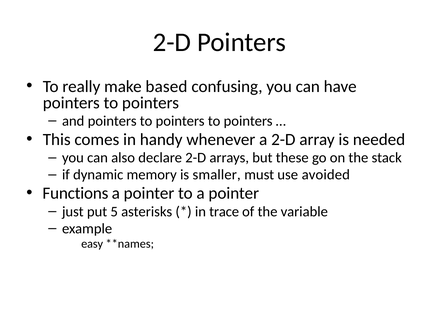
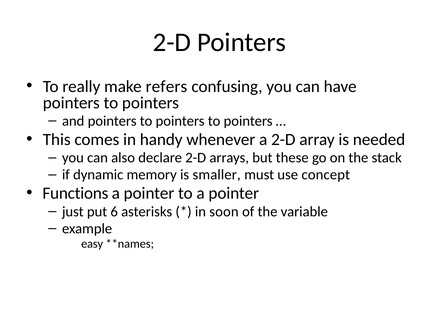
based: based -> refers
avoided: avoided -> concept
5: 5 -> 6
trace: trace -> soon
